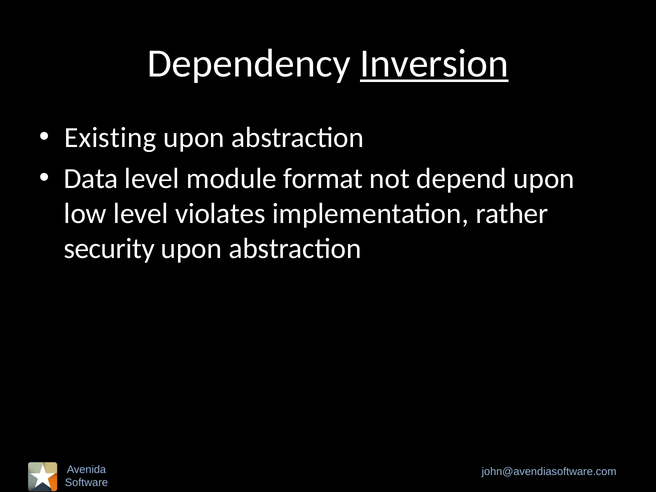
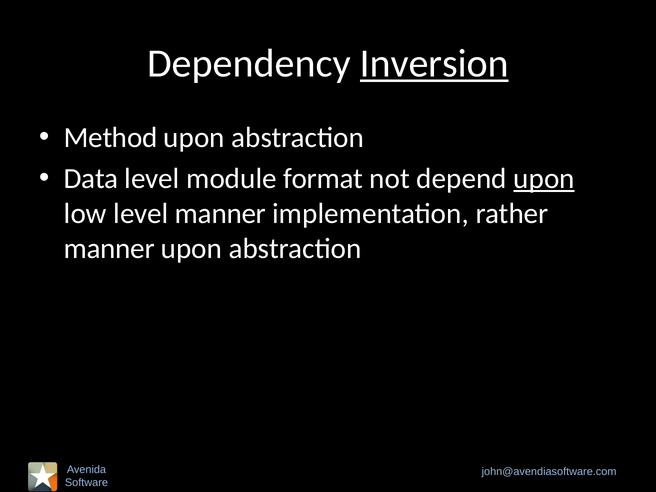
Existing: Existing -> Method
upon at (544, 178) underline: none -> present
level violates: violates -> manner
security at (109, 248): security -> manner
